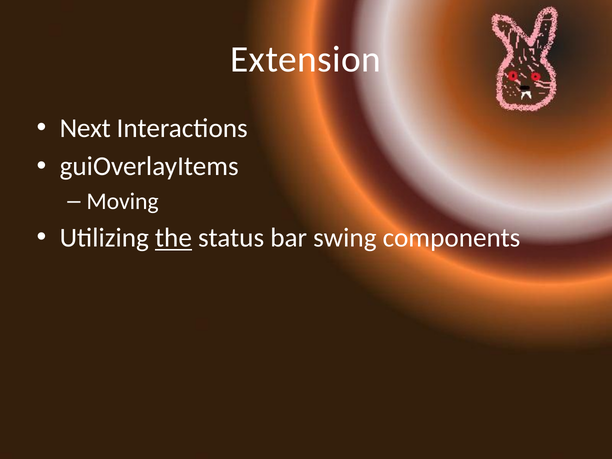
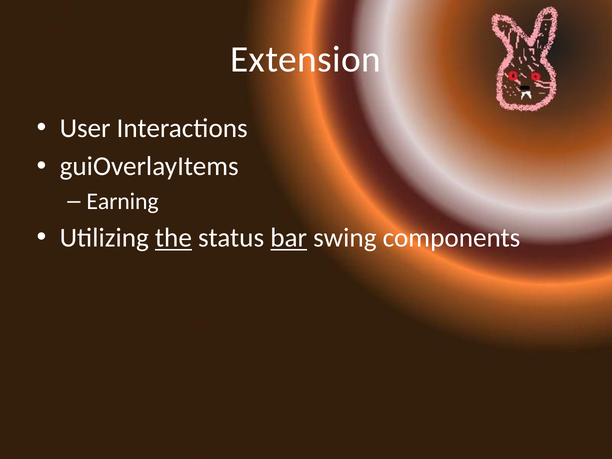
Next: Next -> User
Moving: Moving -> Earning
bar underline: none -> present
